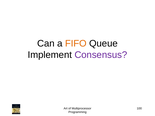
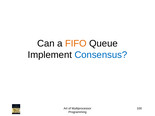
Consensus colour: purple -> blue
